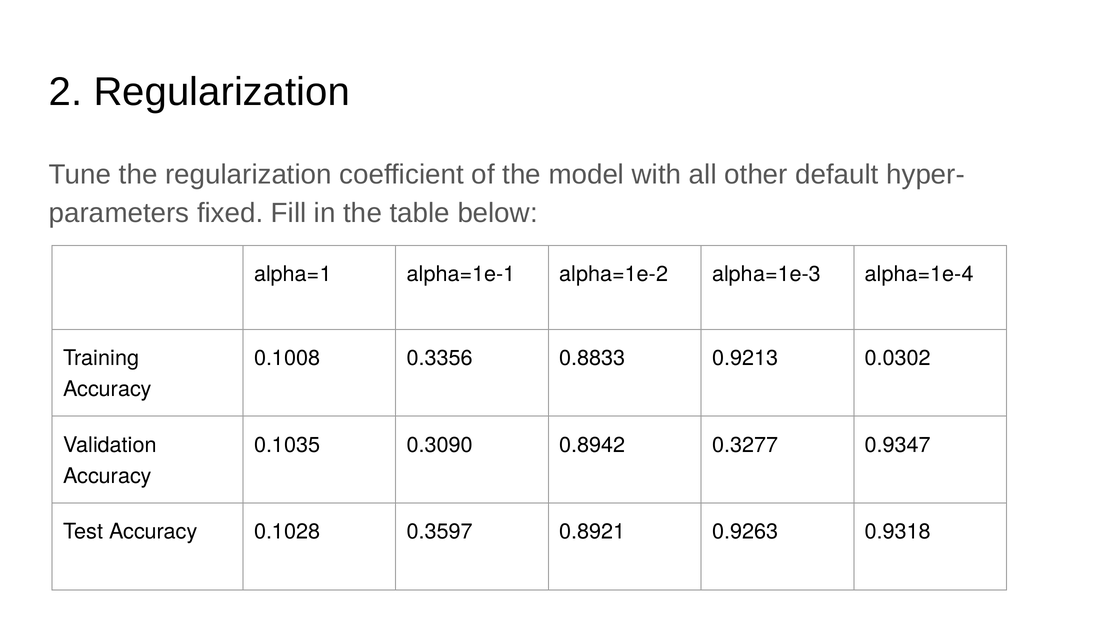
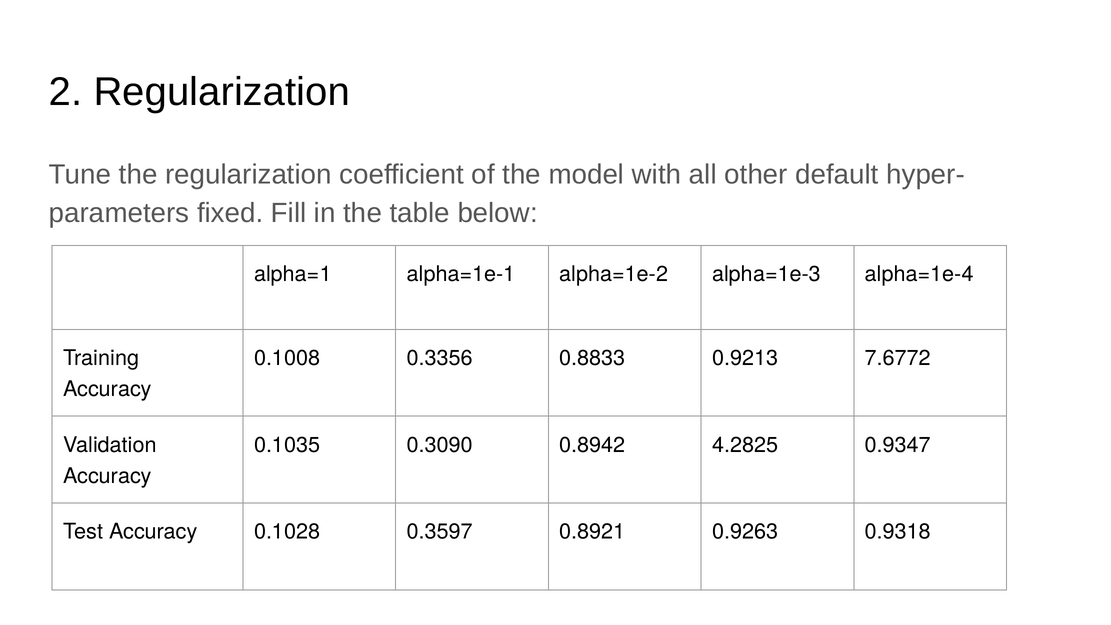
0.0302: 0.0302 -> 7.6772
0.3277: 0.3277 -> 4.2825
